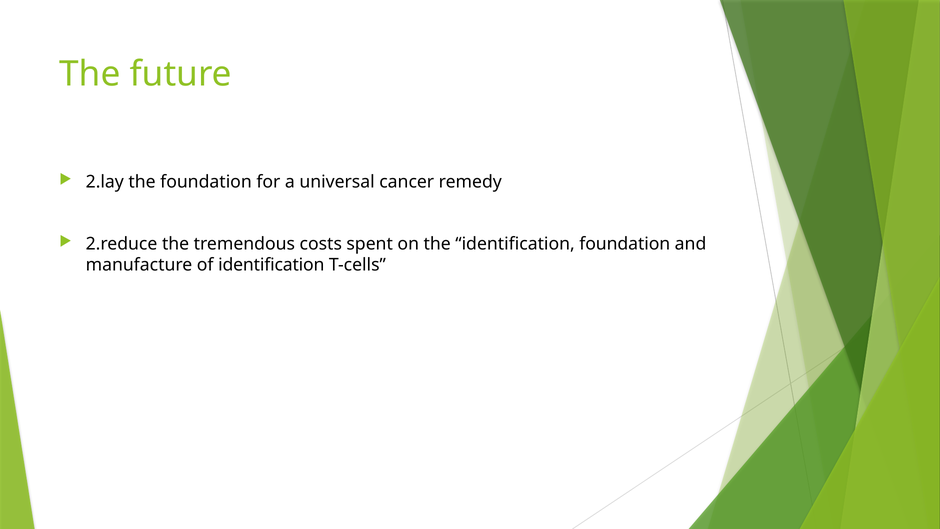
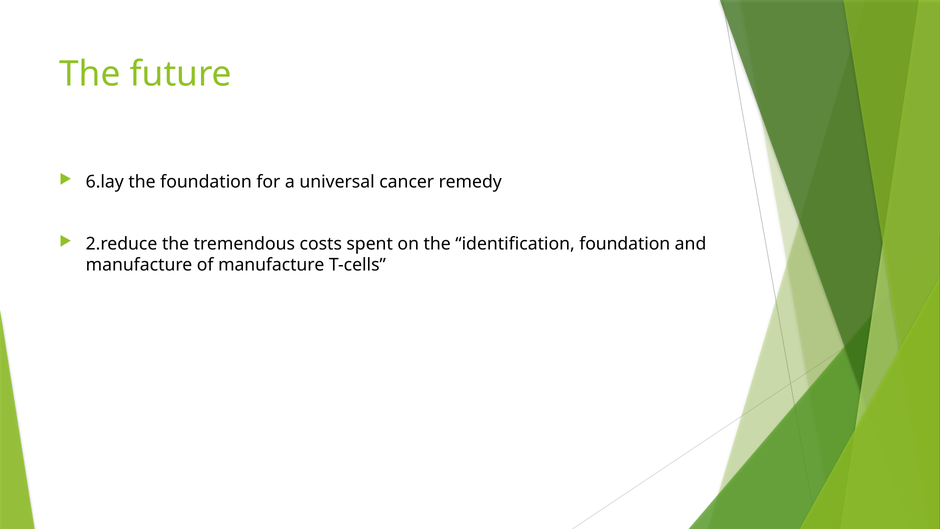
2.lay: 2.lay -> 6.lay
of identification: identification -> manufacture
